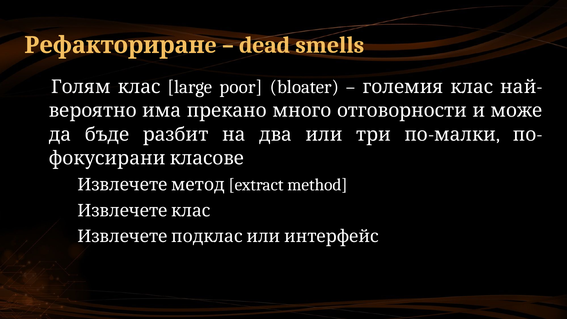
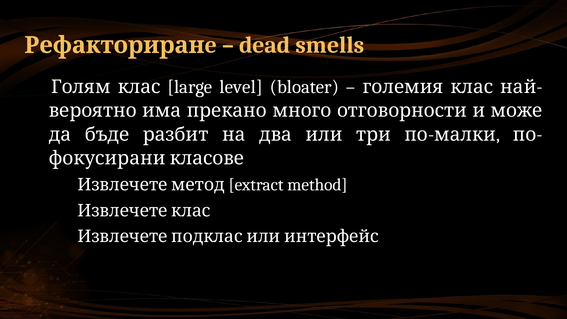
poor: poor -> level
